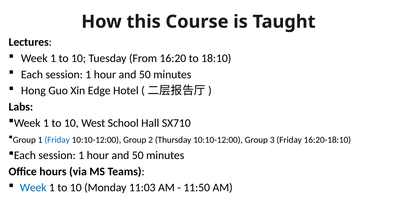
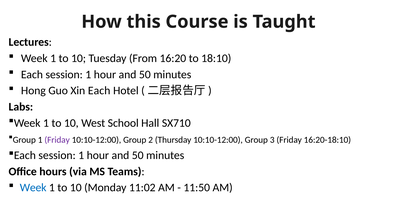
Xin Edge: Edge -> Each
Friday at (57, 140) colour: blue -> purple
11:03: 11:03 -> 11:02
